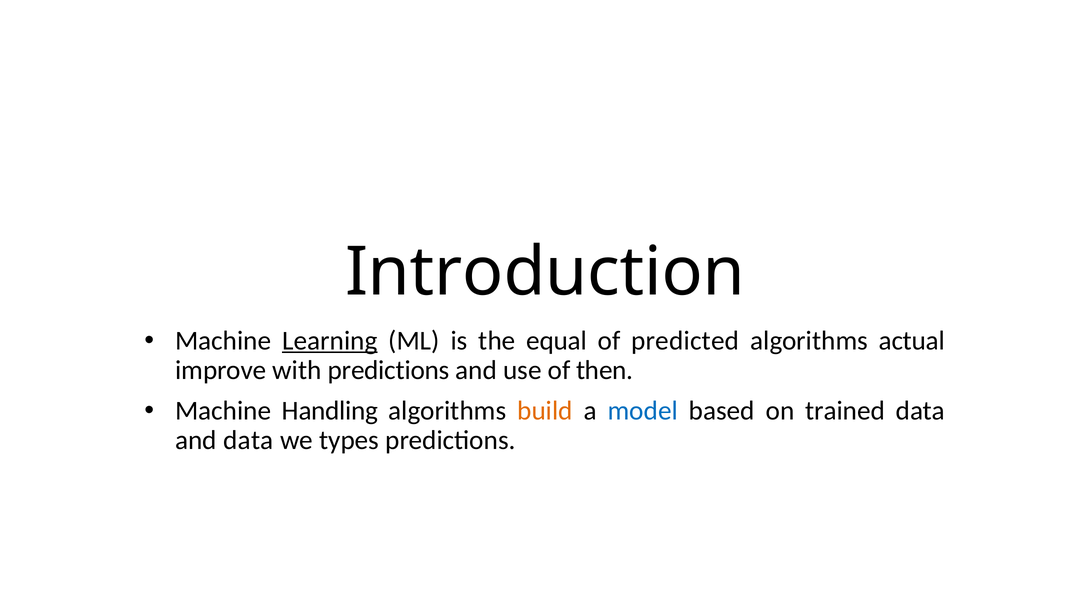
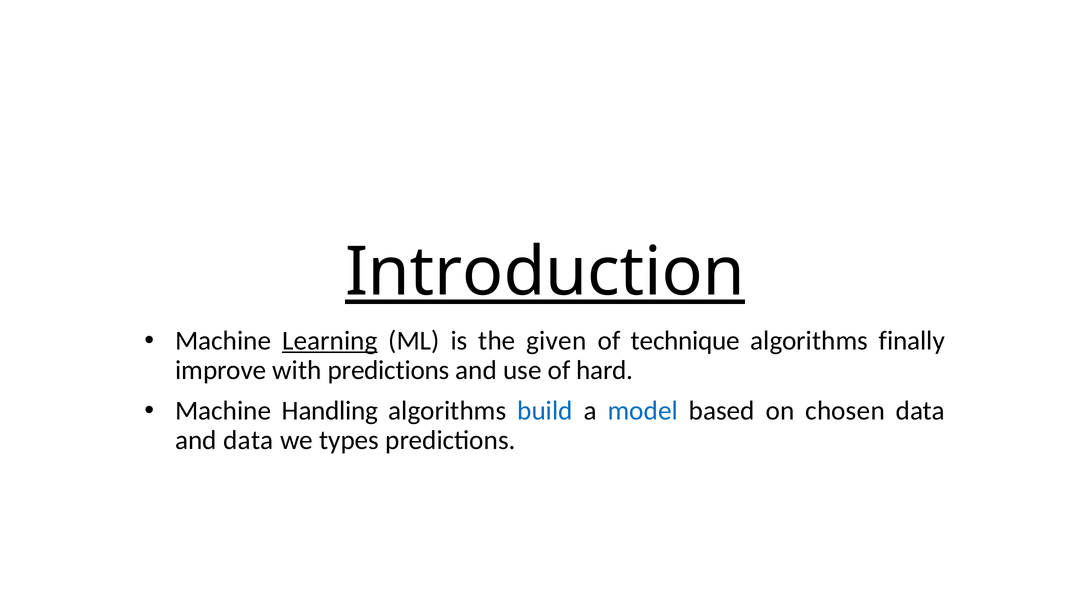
Introduction underline: none -> present
equal: equal -> given
predicted: predicted -> technique
actual: actual -> finally
then: then -> hard
build colour: orange -> blue
trained: trained -> chosen
